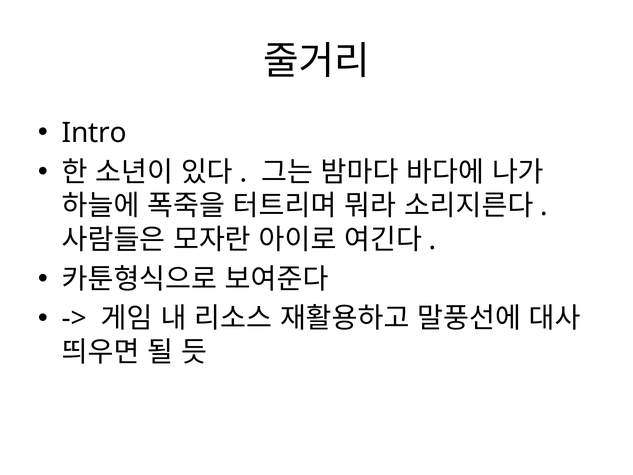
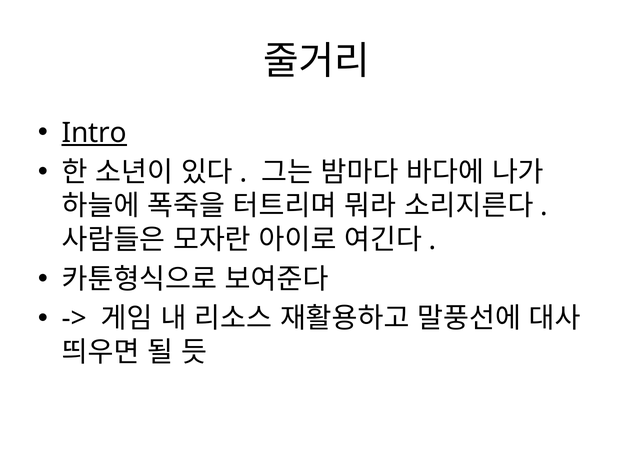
Intro underline: none -> present
